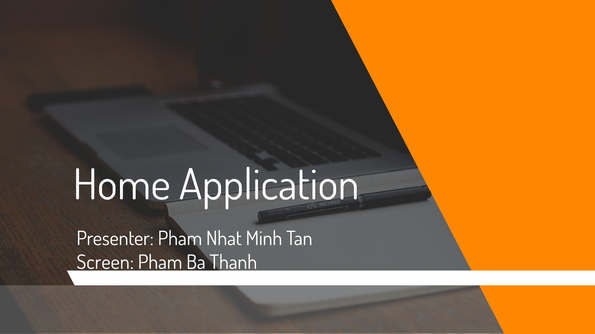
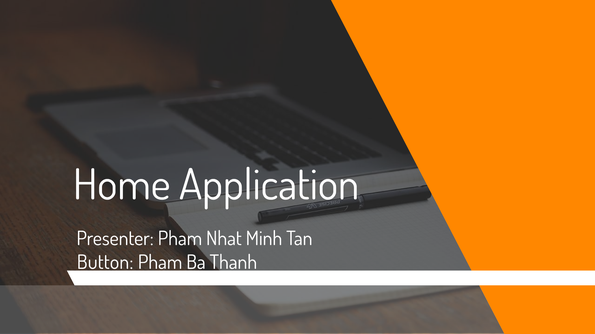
Screen: Screen -> Button
